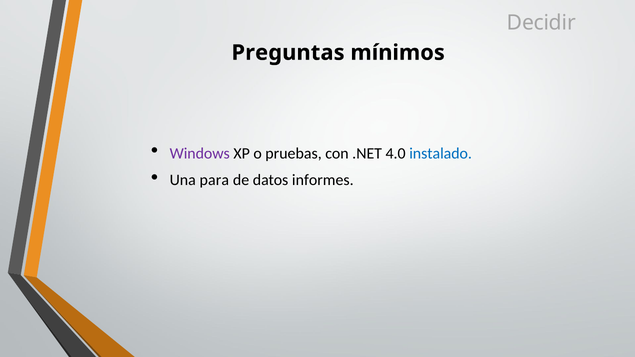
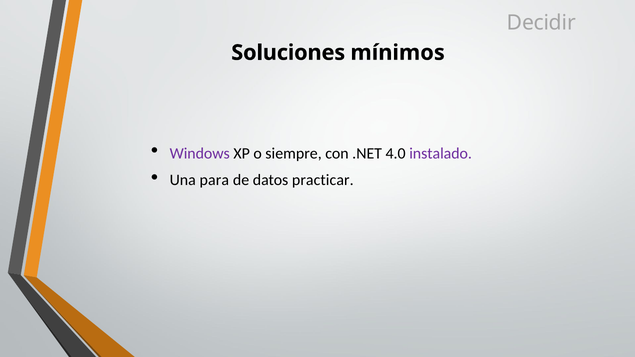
Preguntas: Preguntas -> Soluciones
pruebas: pruebas -> siempre
instalado colour: blue -> purple
informes: informes -> practicar
